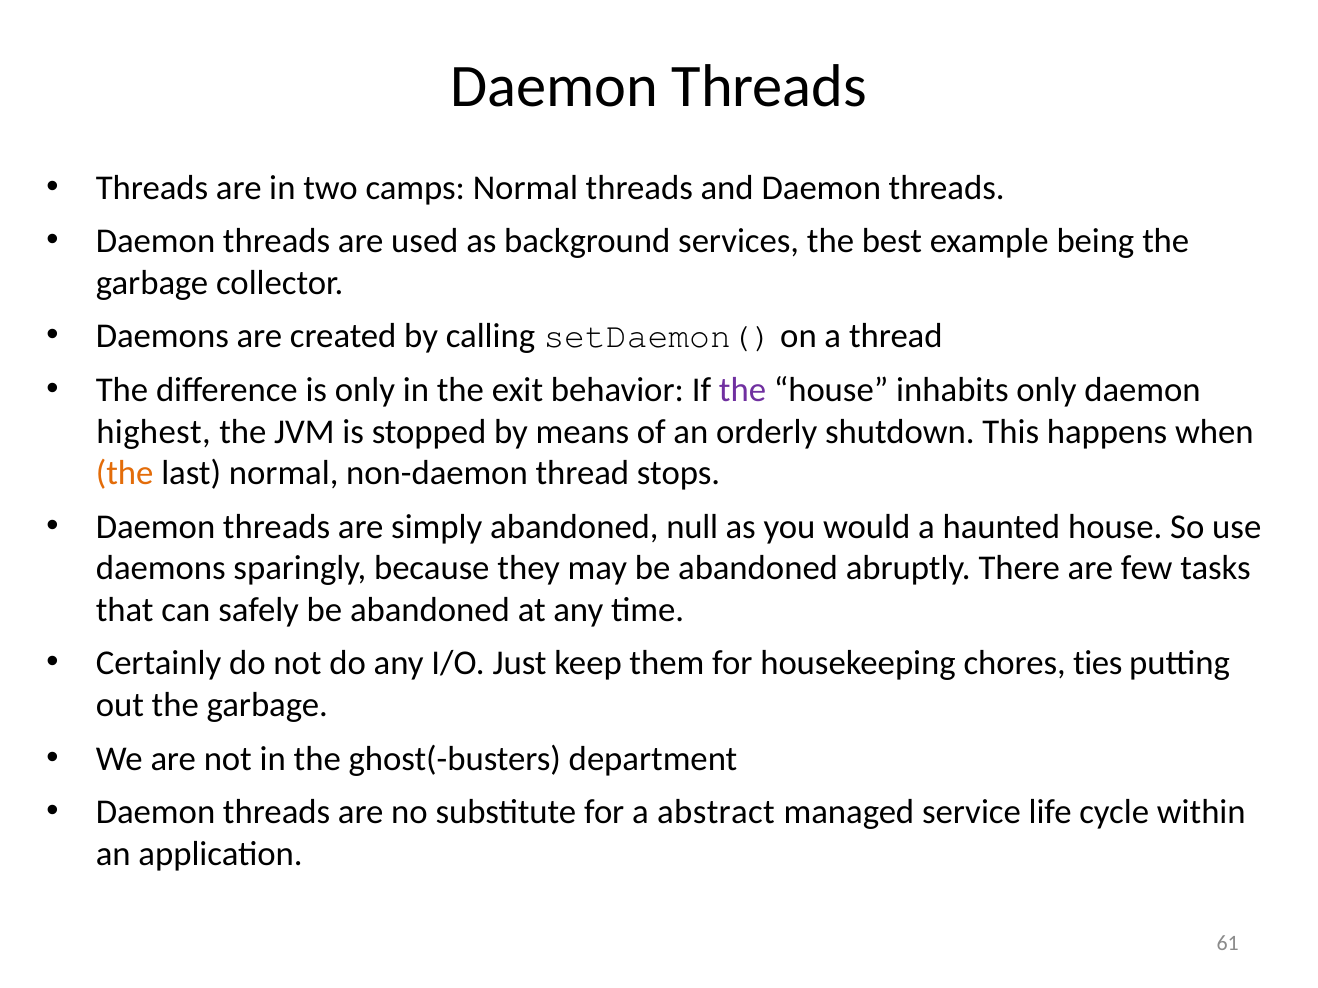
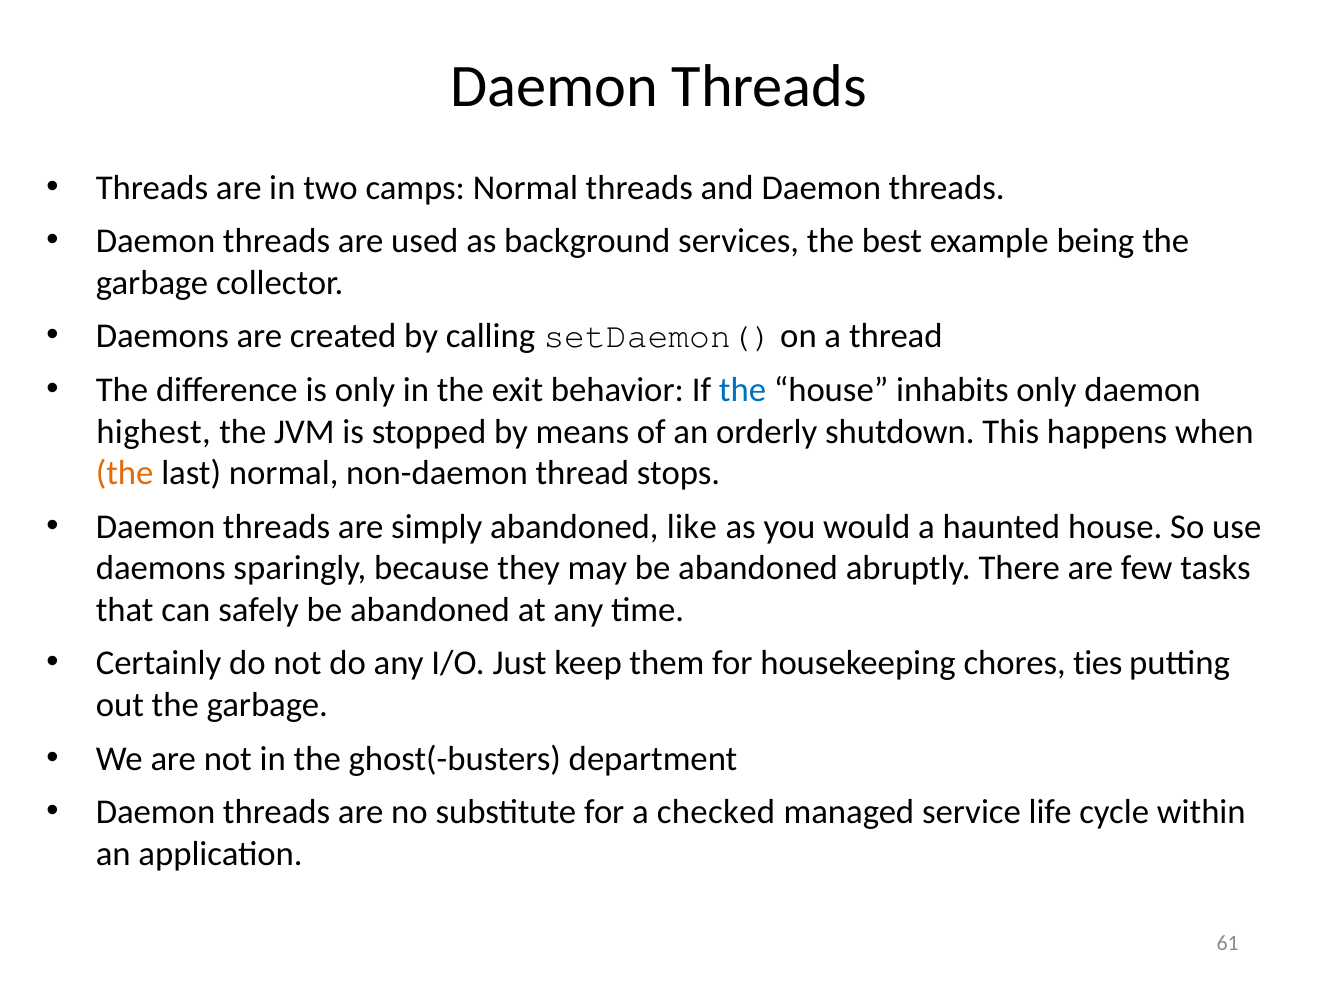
the at (742, 390) colour: purple -> blue
null: null -> like
abstract: abstract -> checked
